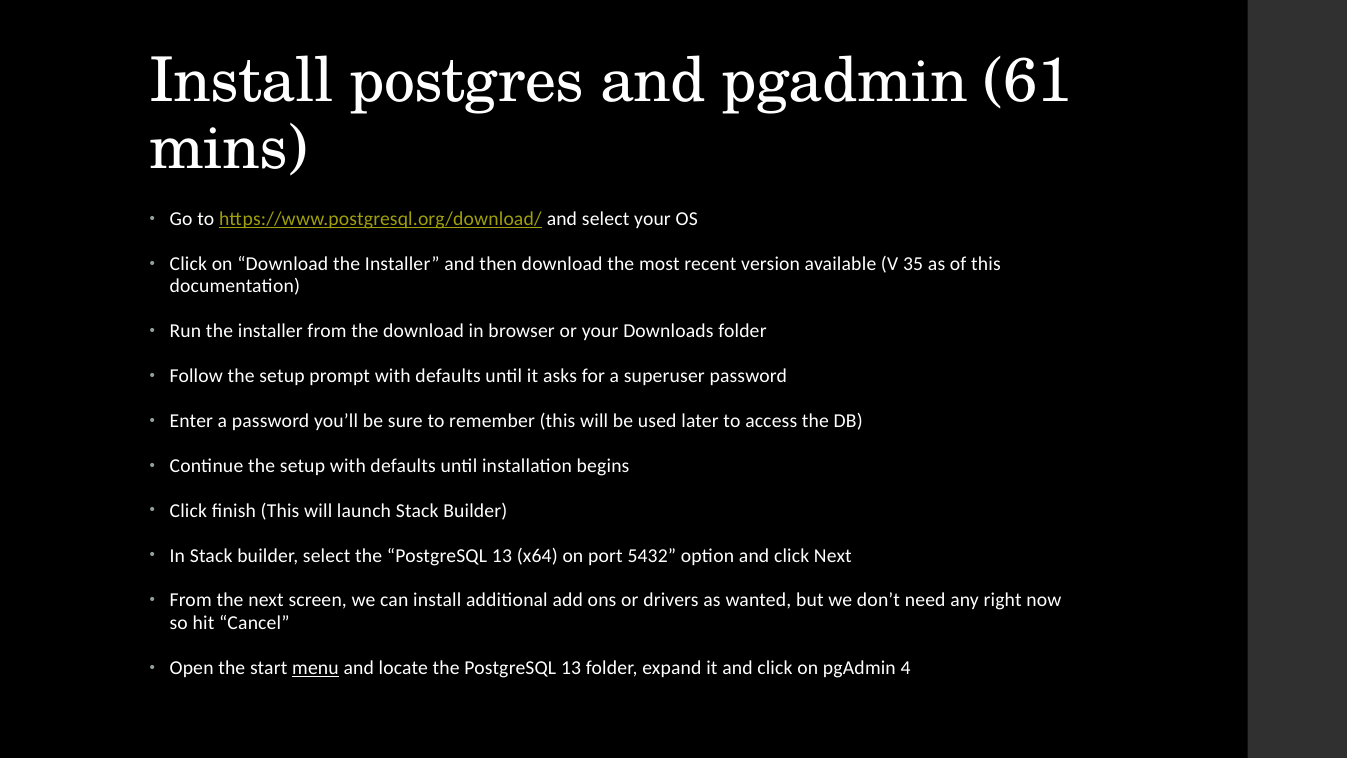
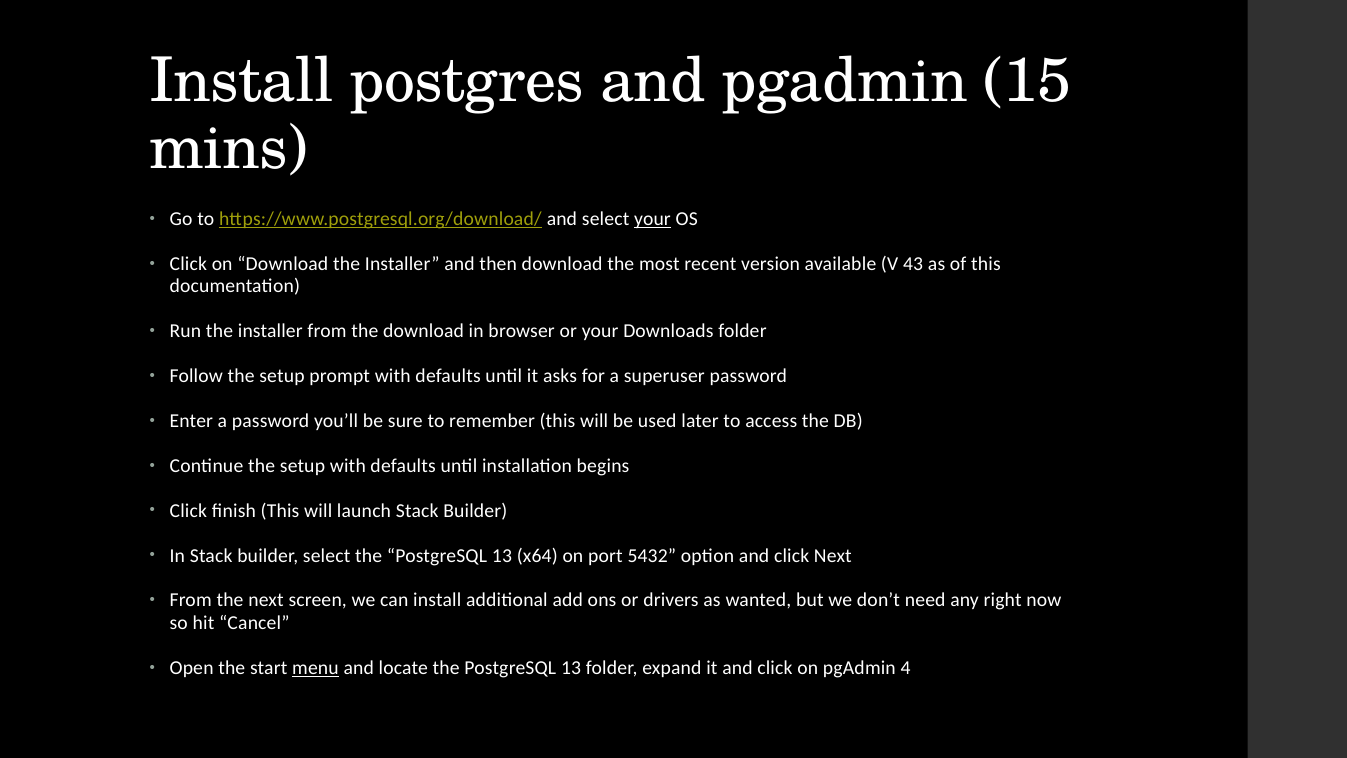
61: 61 -> 15
your at (652, 219) underline: none -> present
35: 35 -> 43
